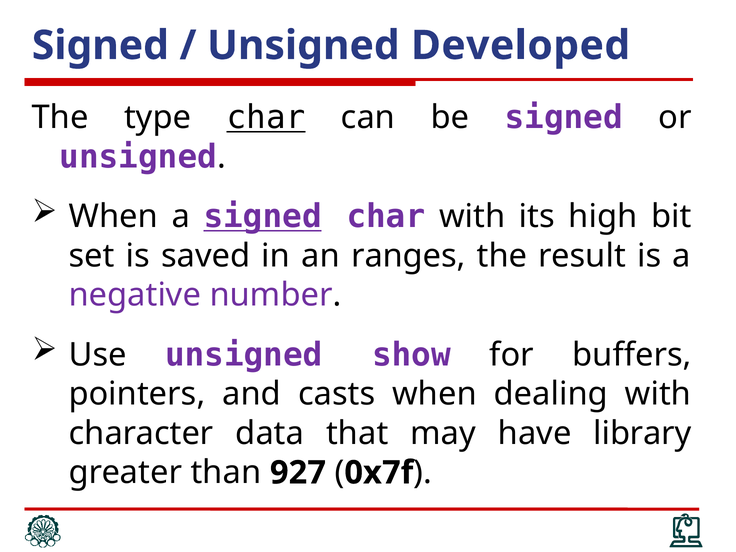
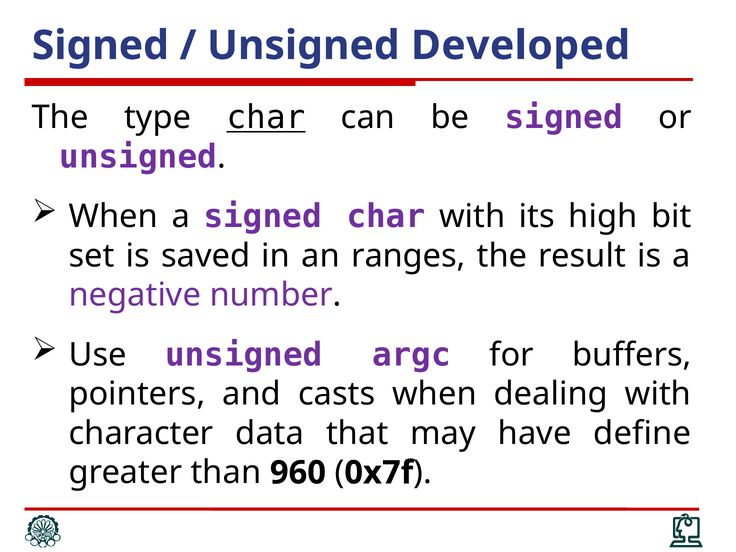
signed at (263, 217) underline: present -> none
show: show -> argc
library: library -> define
927: 927 -> 960
